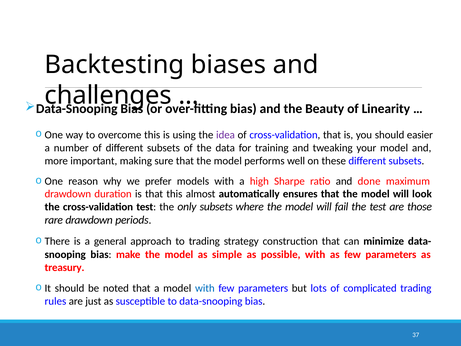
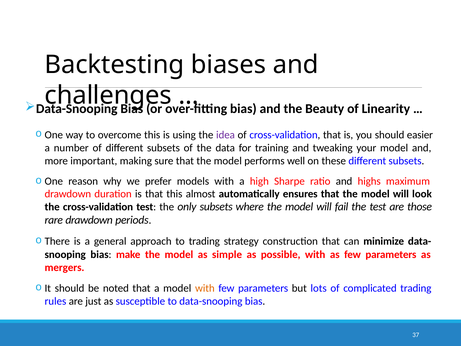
done: done -> highs
treasury: treasury -> mergers
with at (205, 288) colour: blue -> orange
